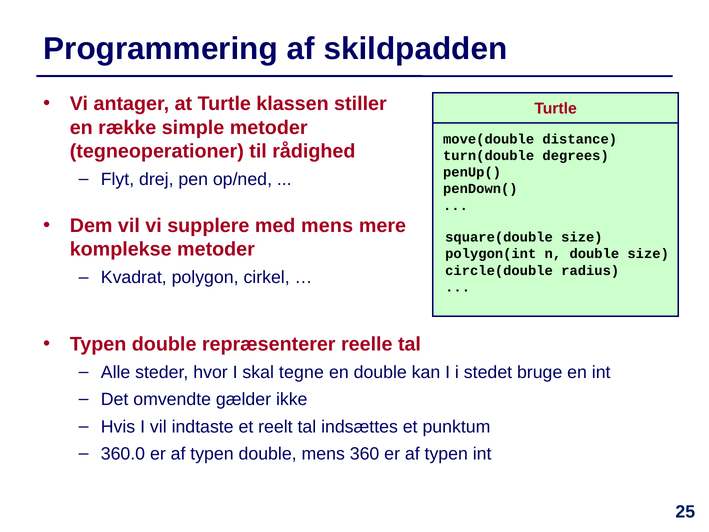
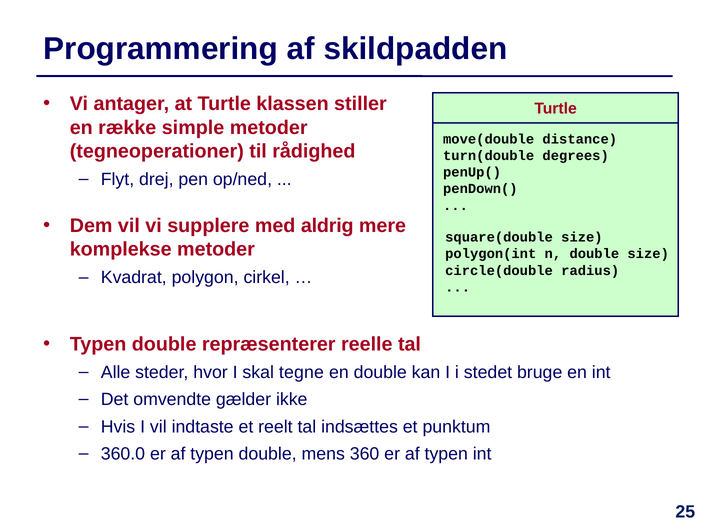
med mens: mens -> aldrig
